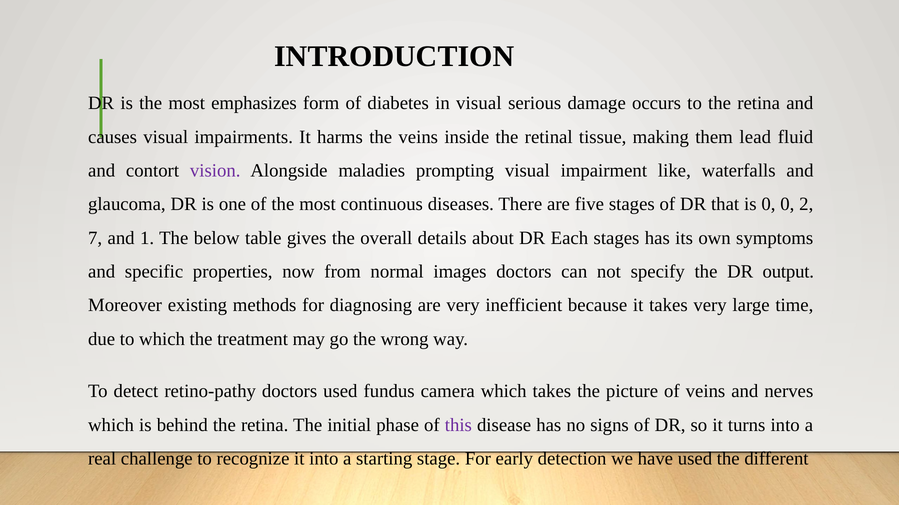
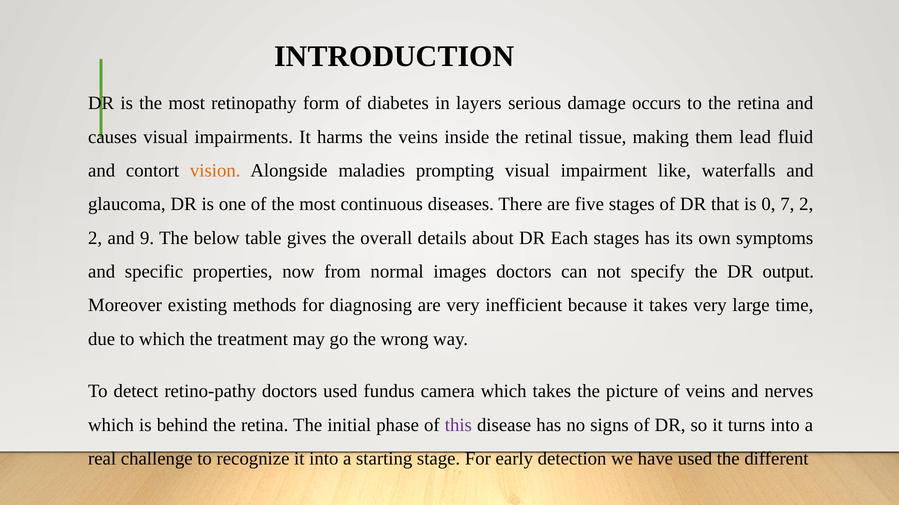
emphasizes: emphasizes -> retinopathy
in visual: visual -> layers
vision colour: purple -> orange
0 0: 0 -> 7
7 at (95, 238): 7 -> 2
1: 1 -> 9
